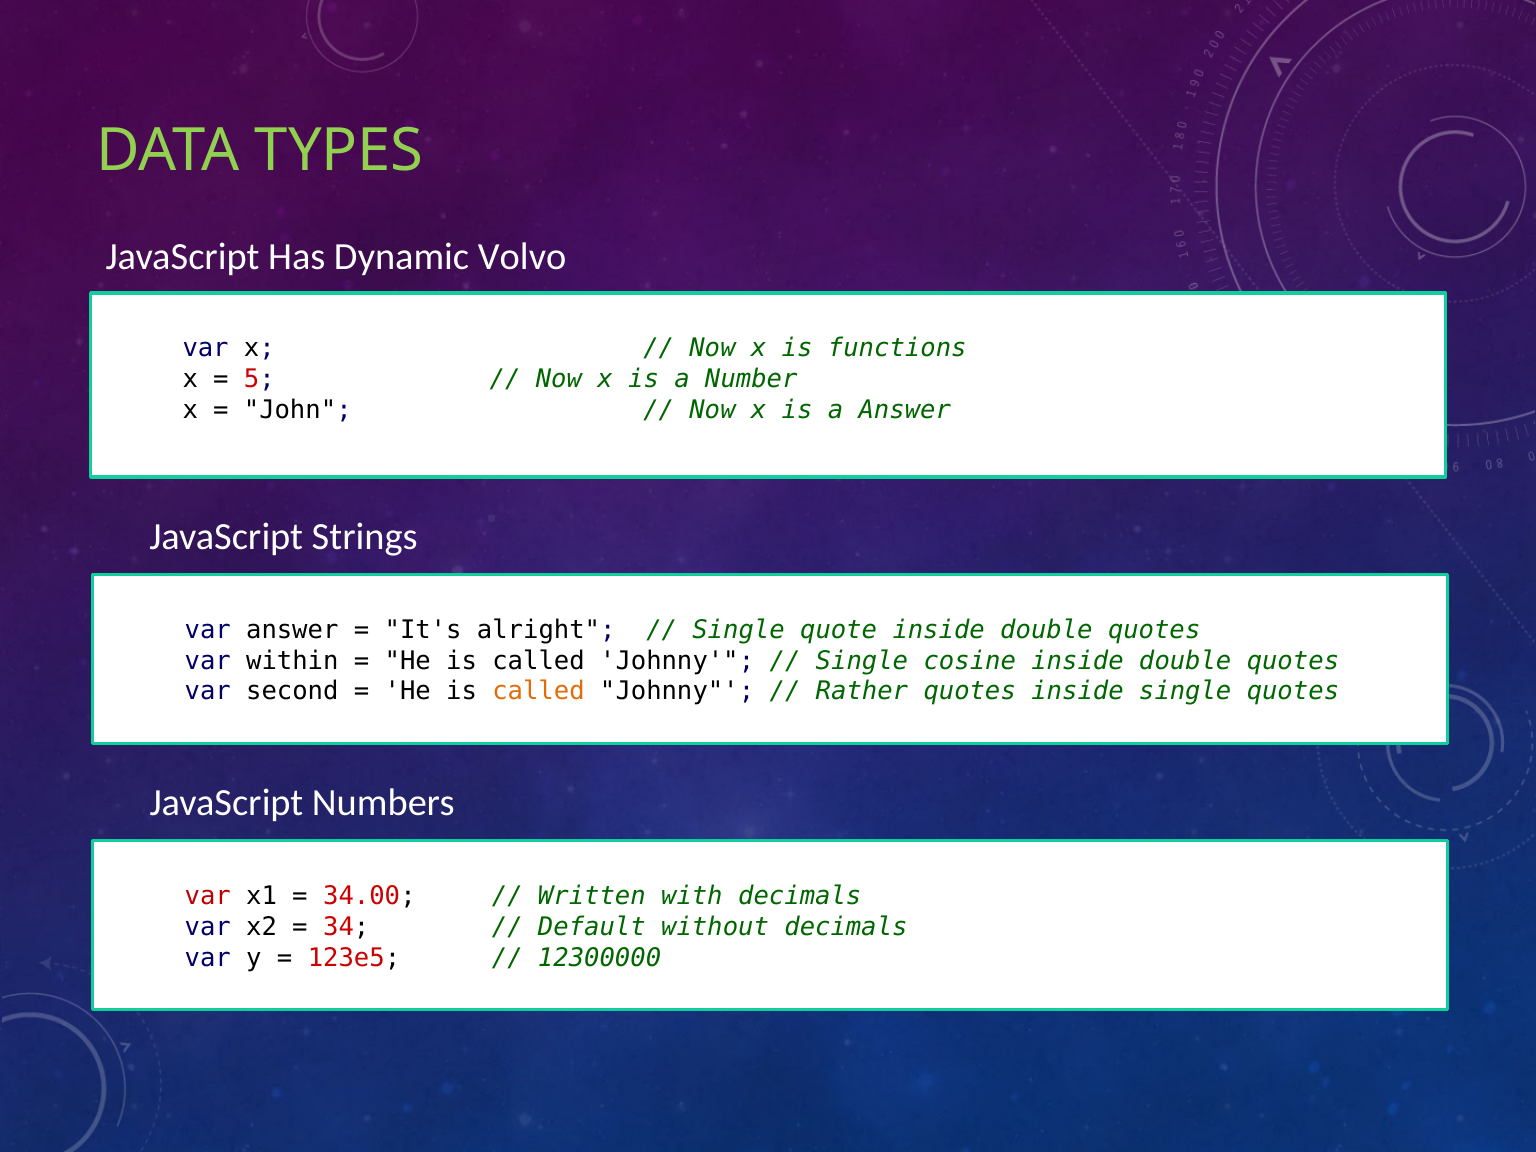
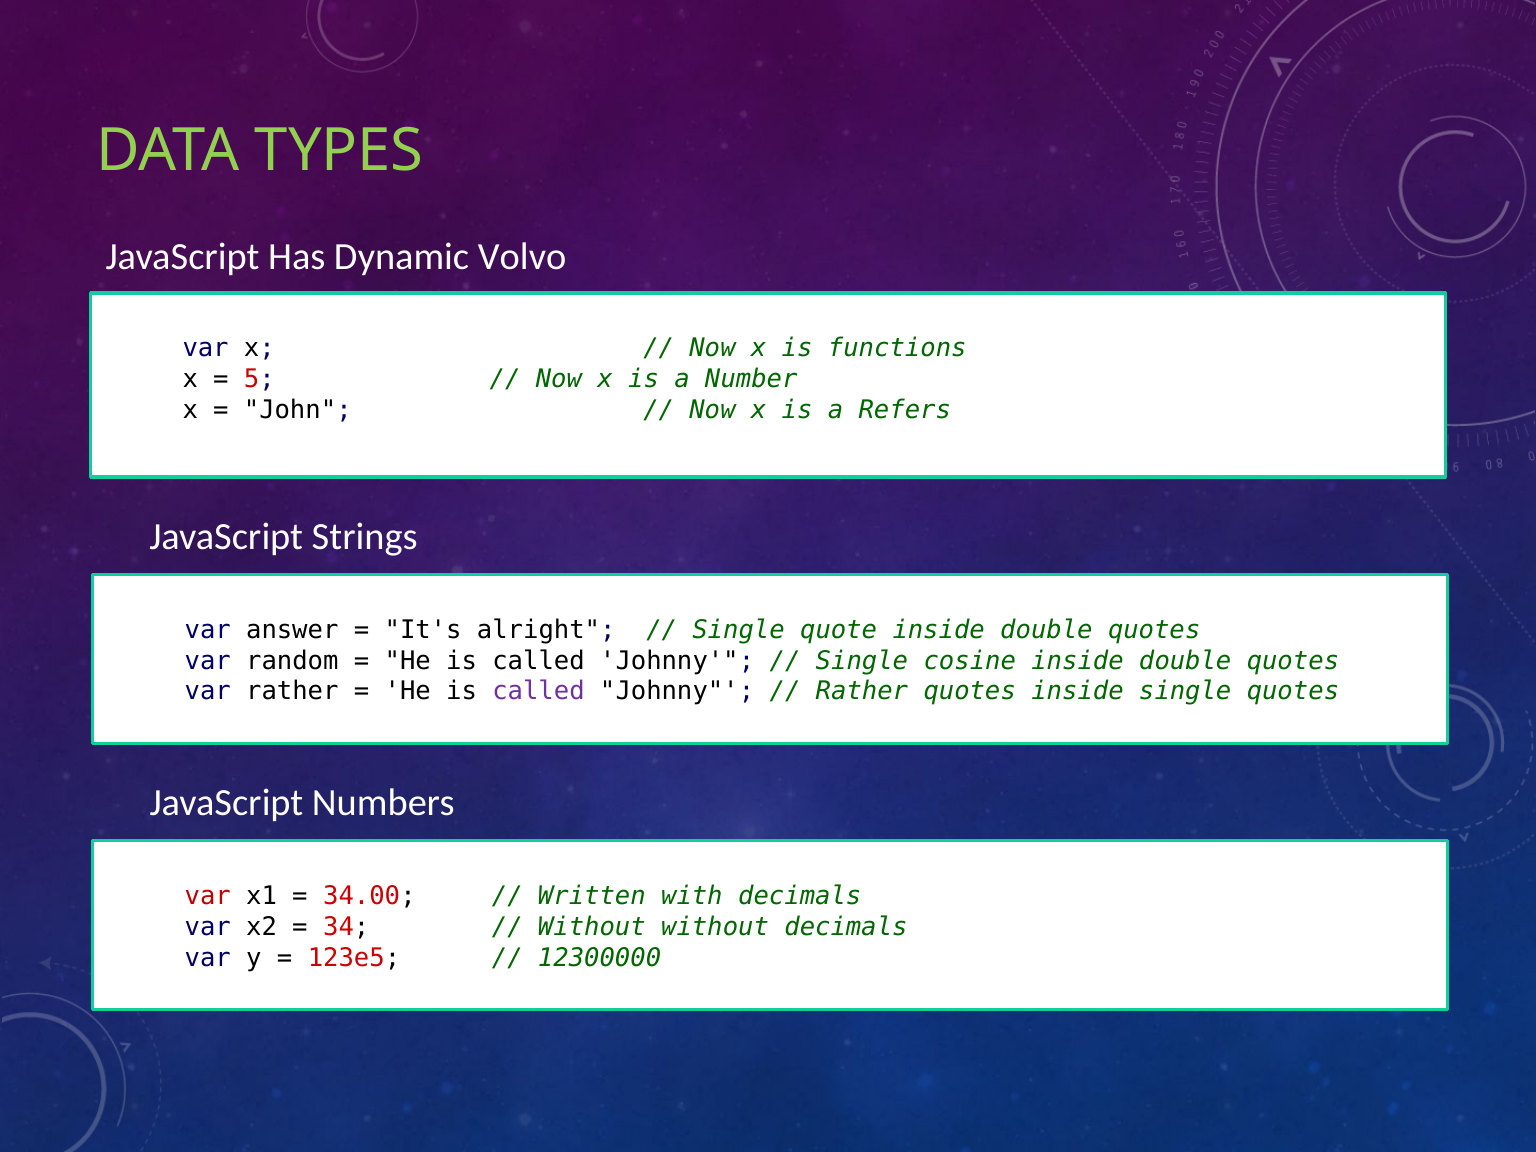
a Answer: Answer -> Refers
within: within -> random
var second: second -> rather
called at (538, 692) colour: orange -> purple
Default at (592, 927): Default -> Without
